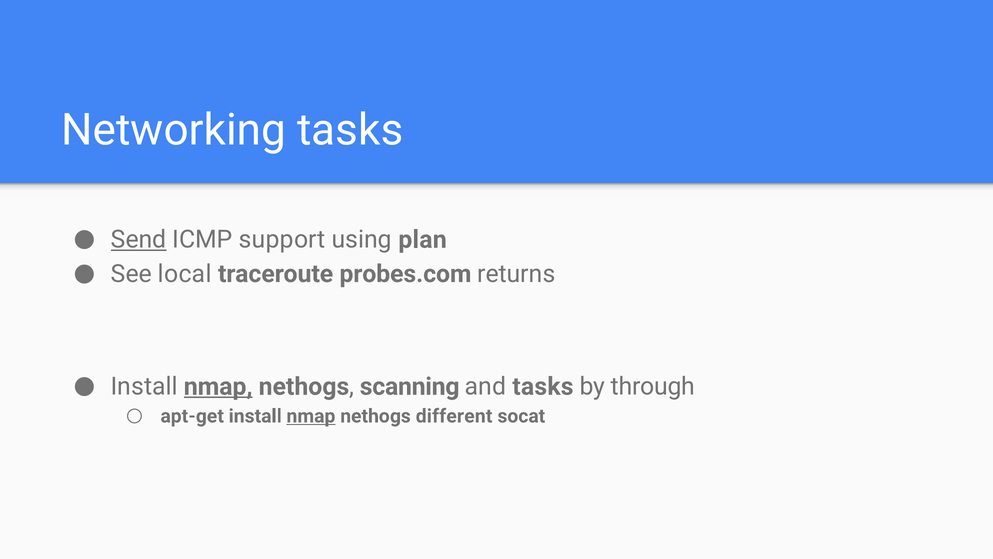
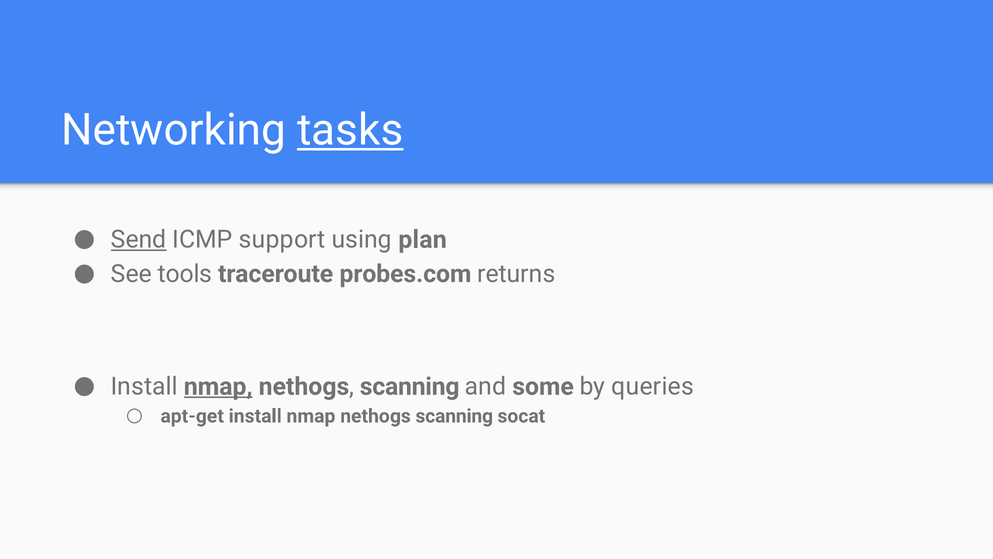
tasks at (350, 130) underline: none -> present
local: local -> tools
and tasks: tasks -> some
through: through -> queries
nmap at (311, 416) underline: present -> none
different at (454, 416): different -> scanning
